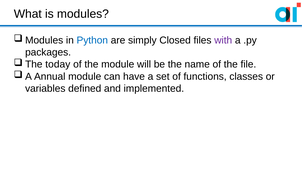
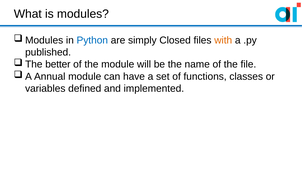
with colour: purple -> orange
packages: packages -> published
today: today -> better
